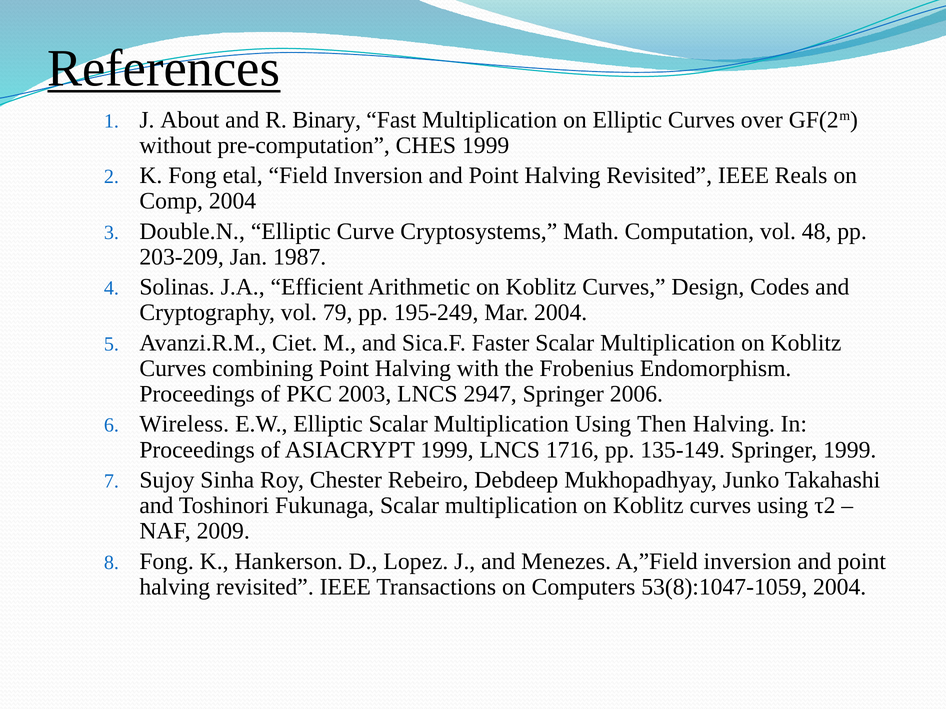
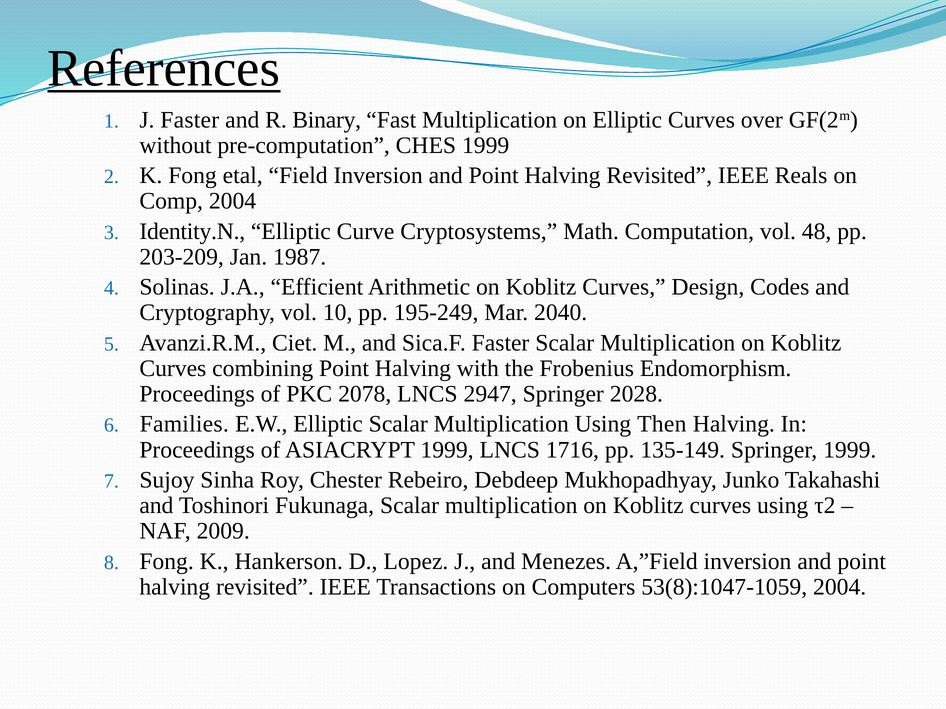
J About: About -> Faster
Double.N: Double.N -> Identity.N
79: 79 -> 10
Mar 2004: 2004 -> 2040
2003: 2003 -> 2078
2006: 2006 -> 2028
Wireless: Wireless -> Families
